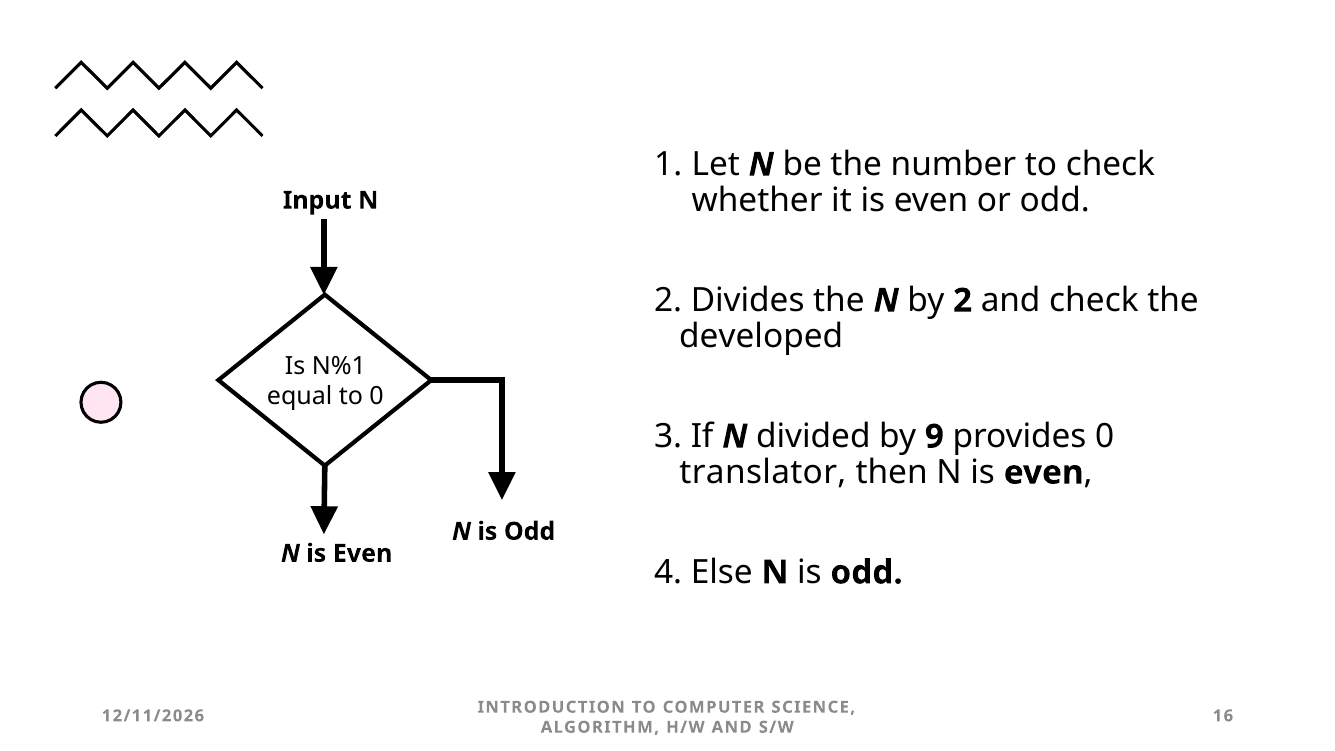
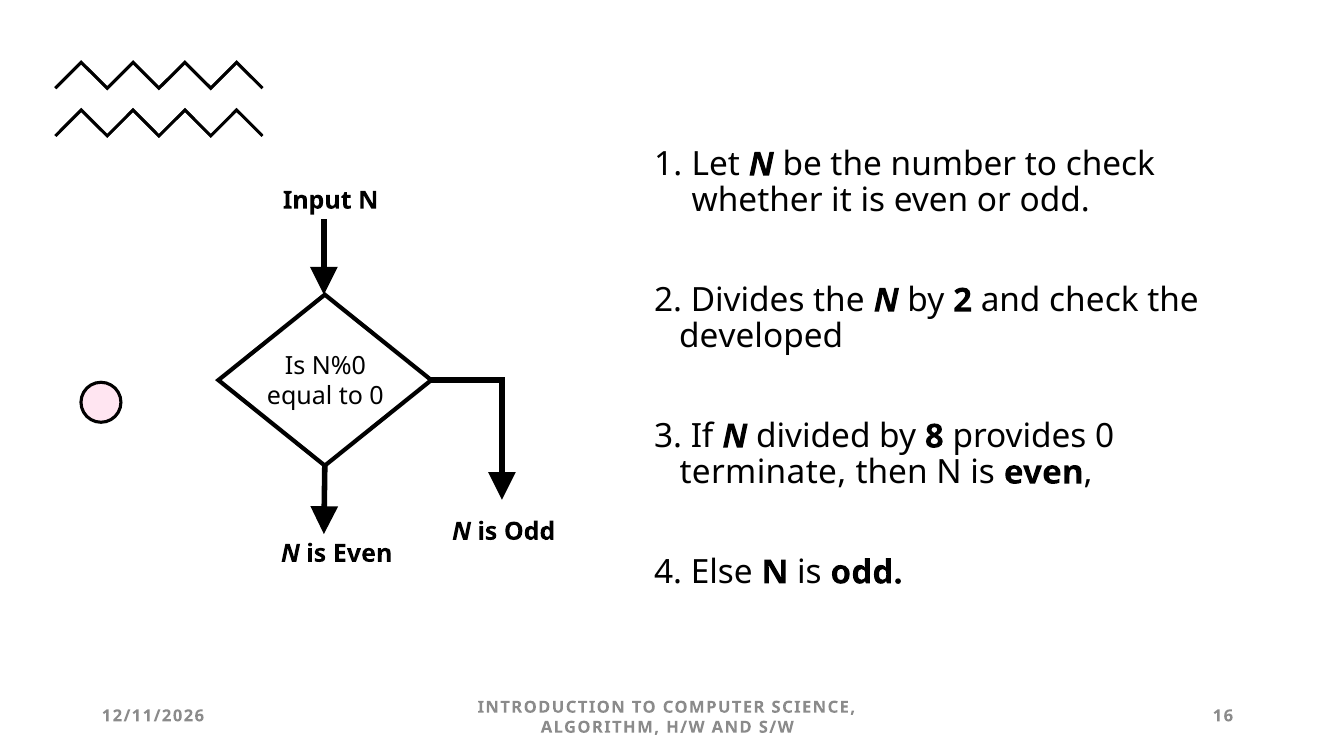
N%1: N%1 -> N%0
9: 9 -> 8
translator: translator -> terminate
